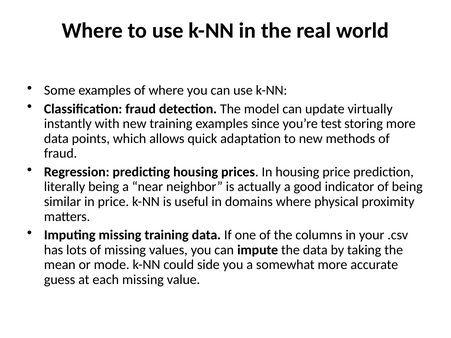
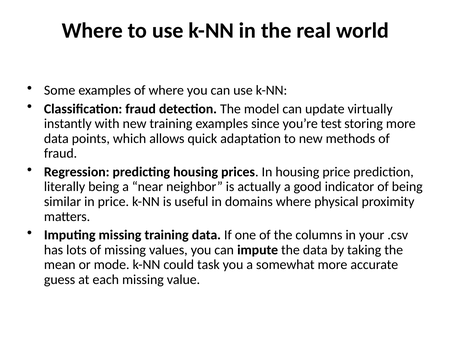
side: side -> task
